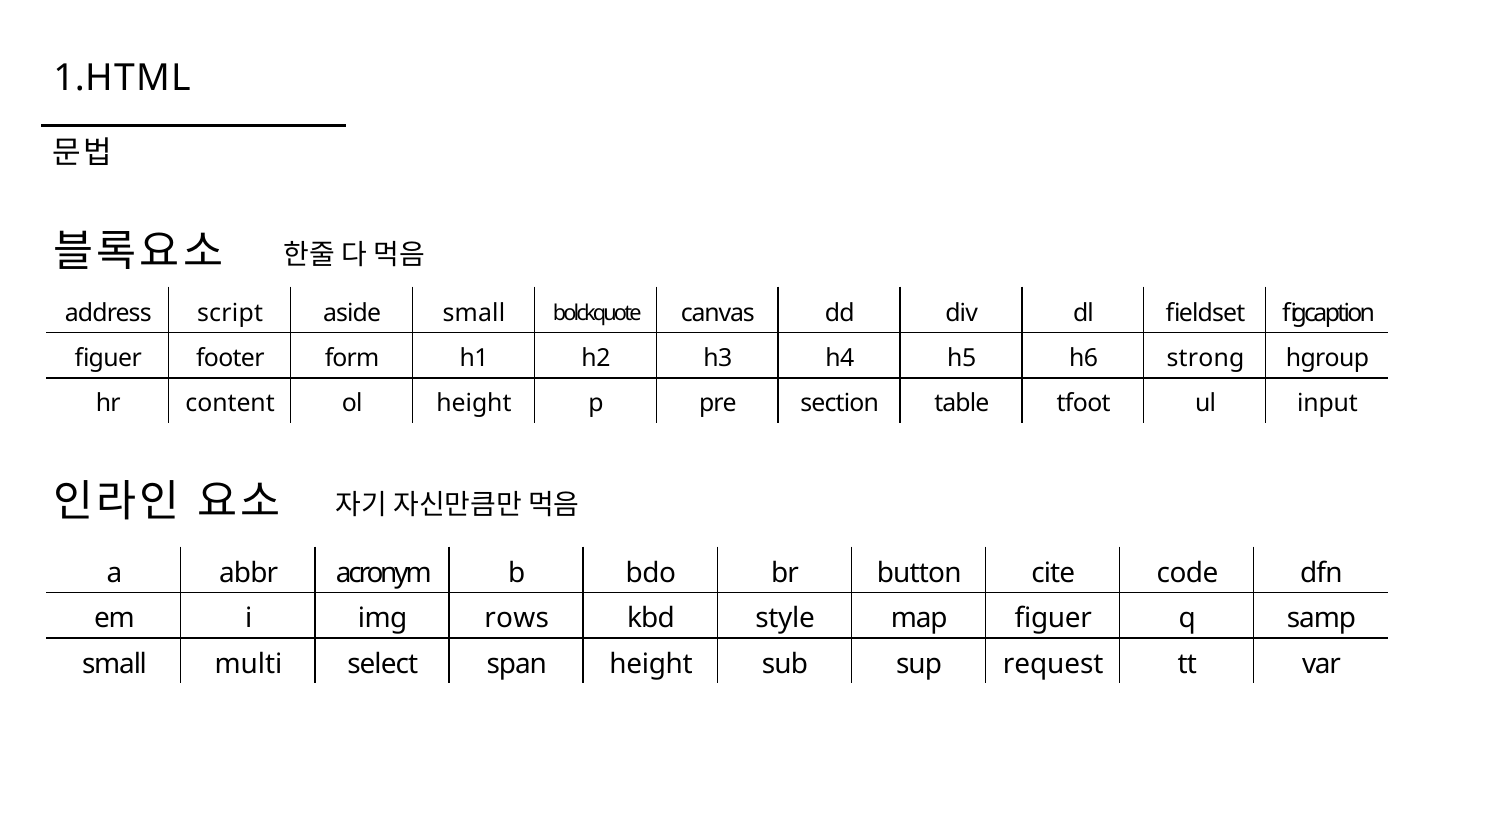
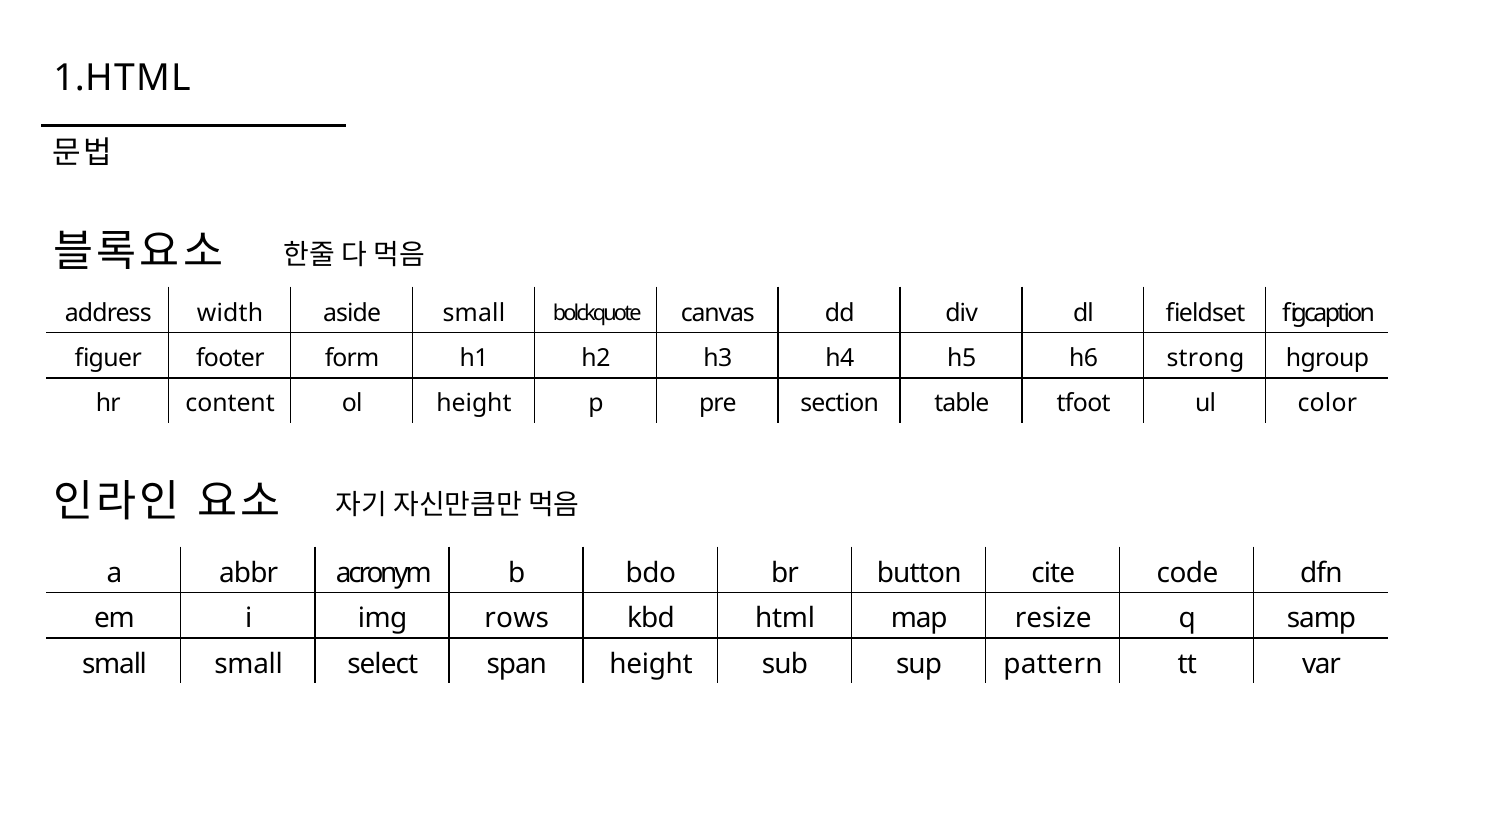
script: script -> width
input: input -> color
style: style -> html
map figuer: figuer -> resize
small multi: multi -> small
request: request -> pattern
